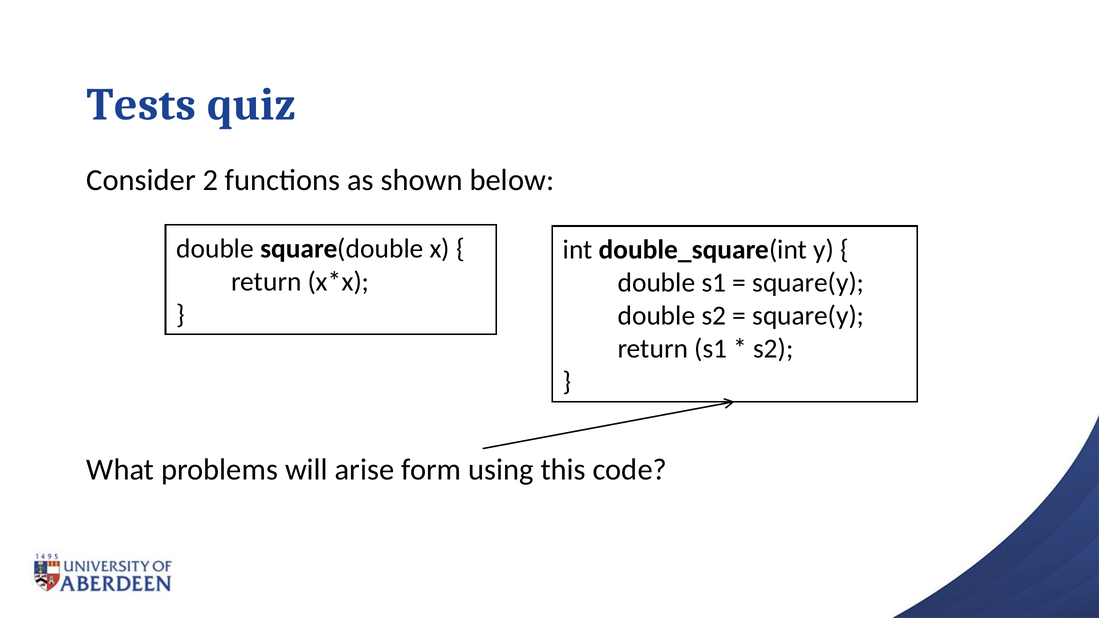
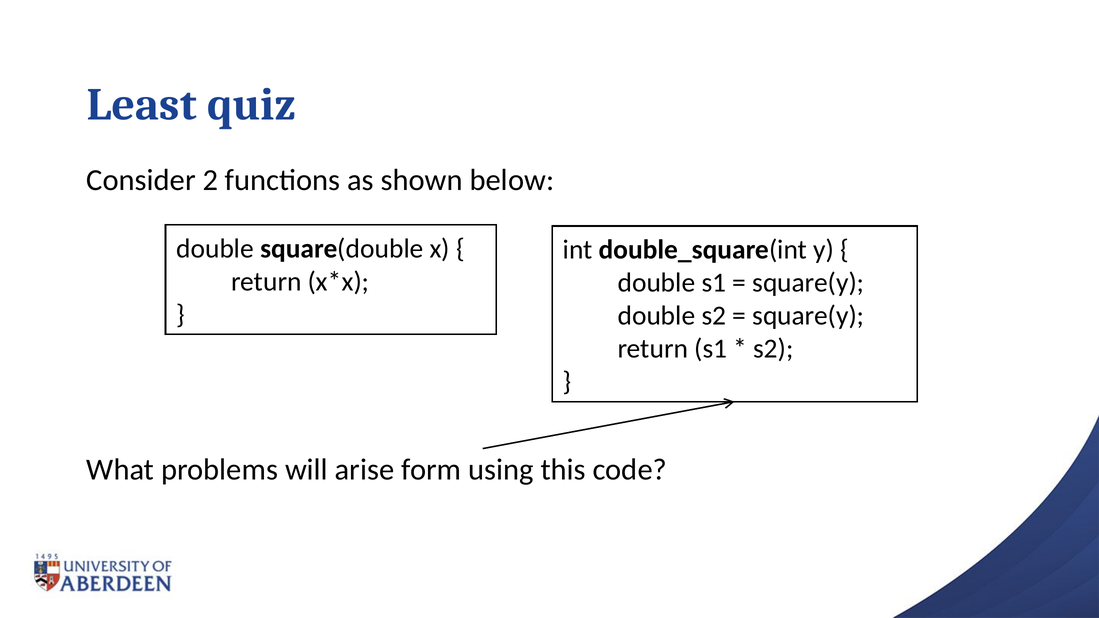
Tests: Tests -> Least
